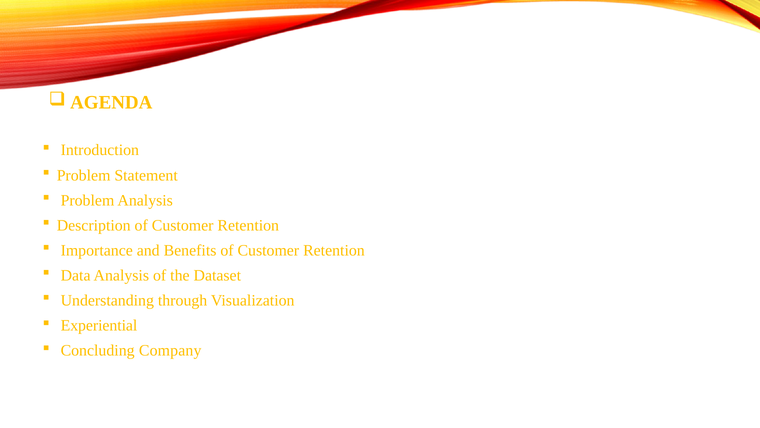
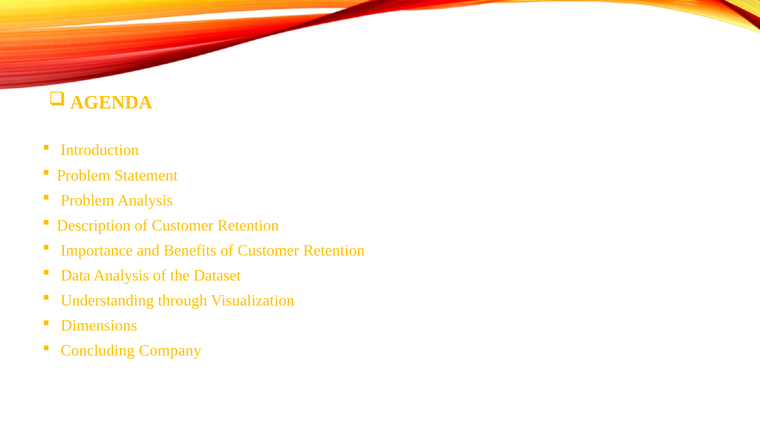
Experiential: Experiential -> Dimensions
